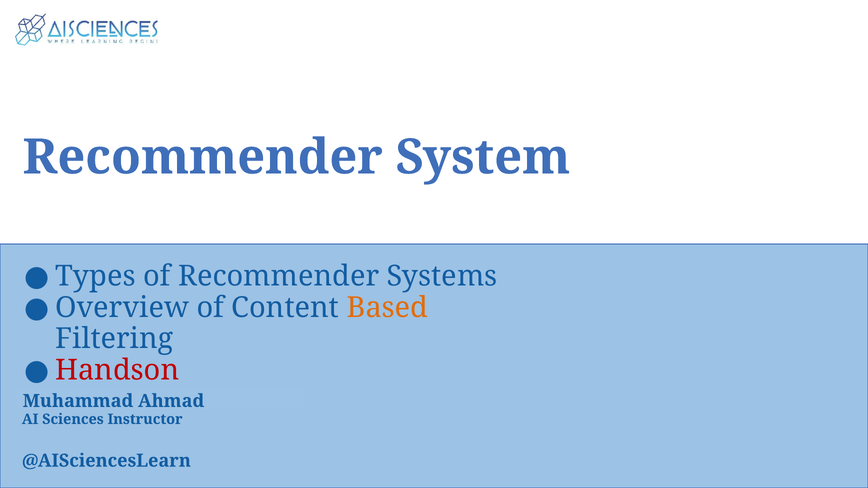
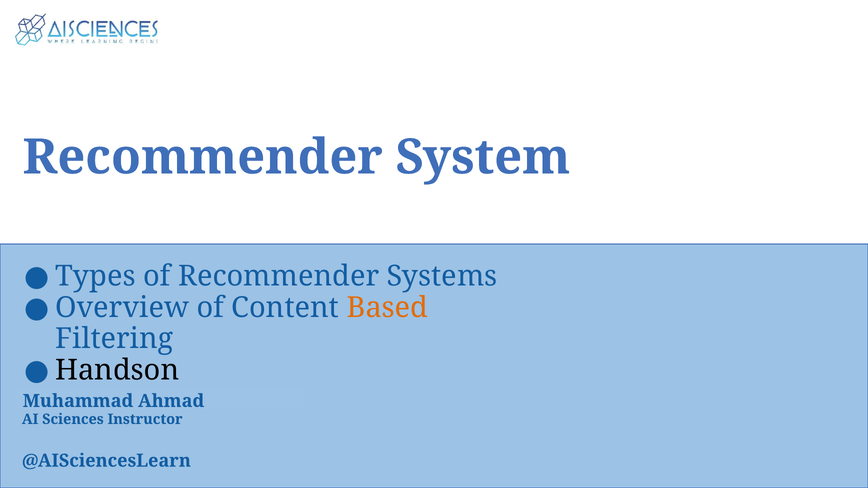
Handson colour: red -> black
